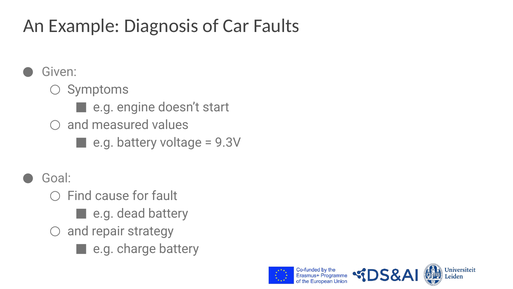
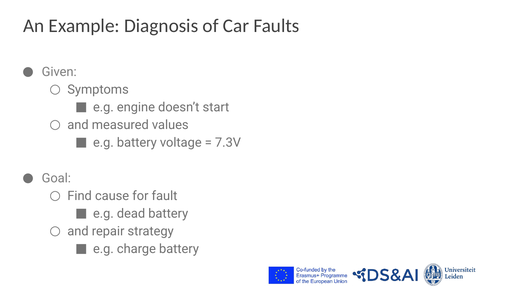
9.3V: 9.3V -> 7.3V
